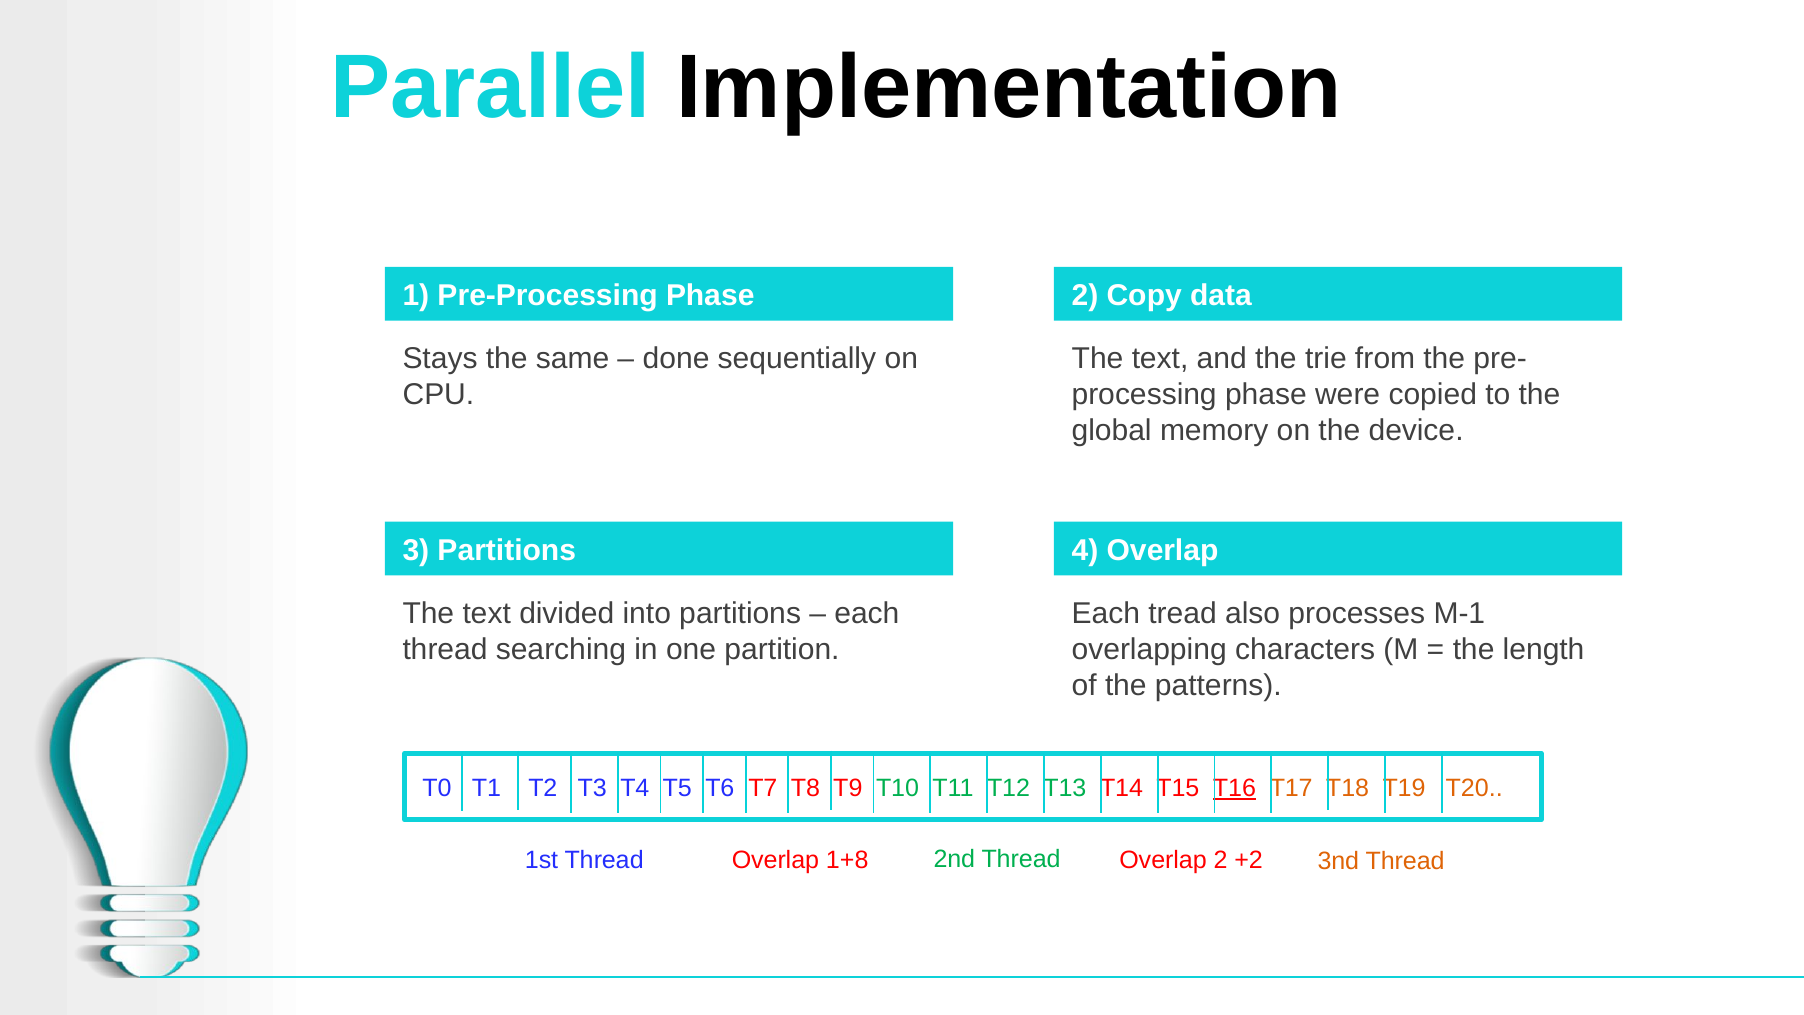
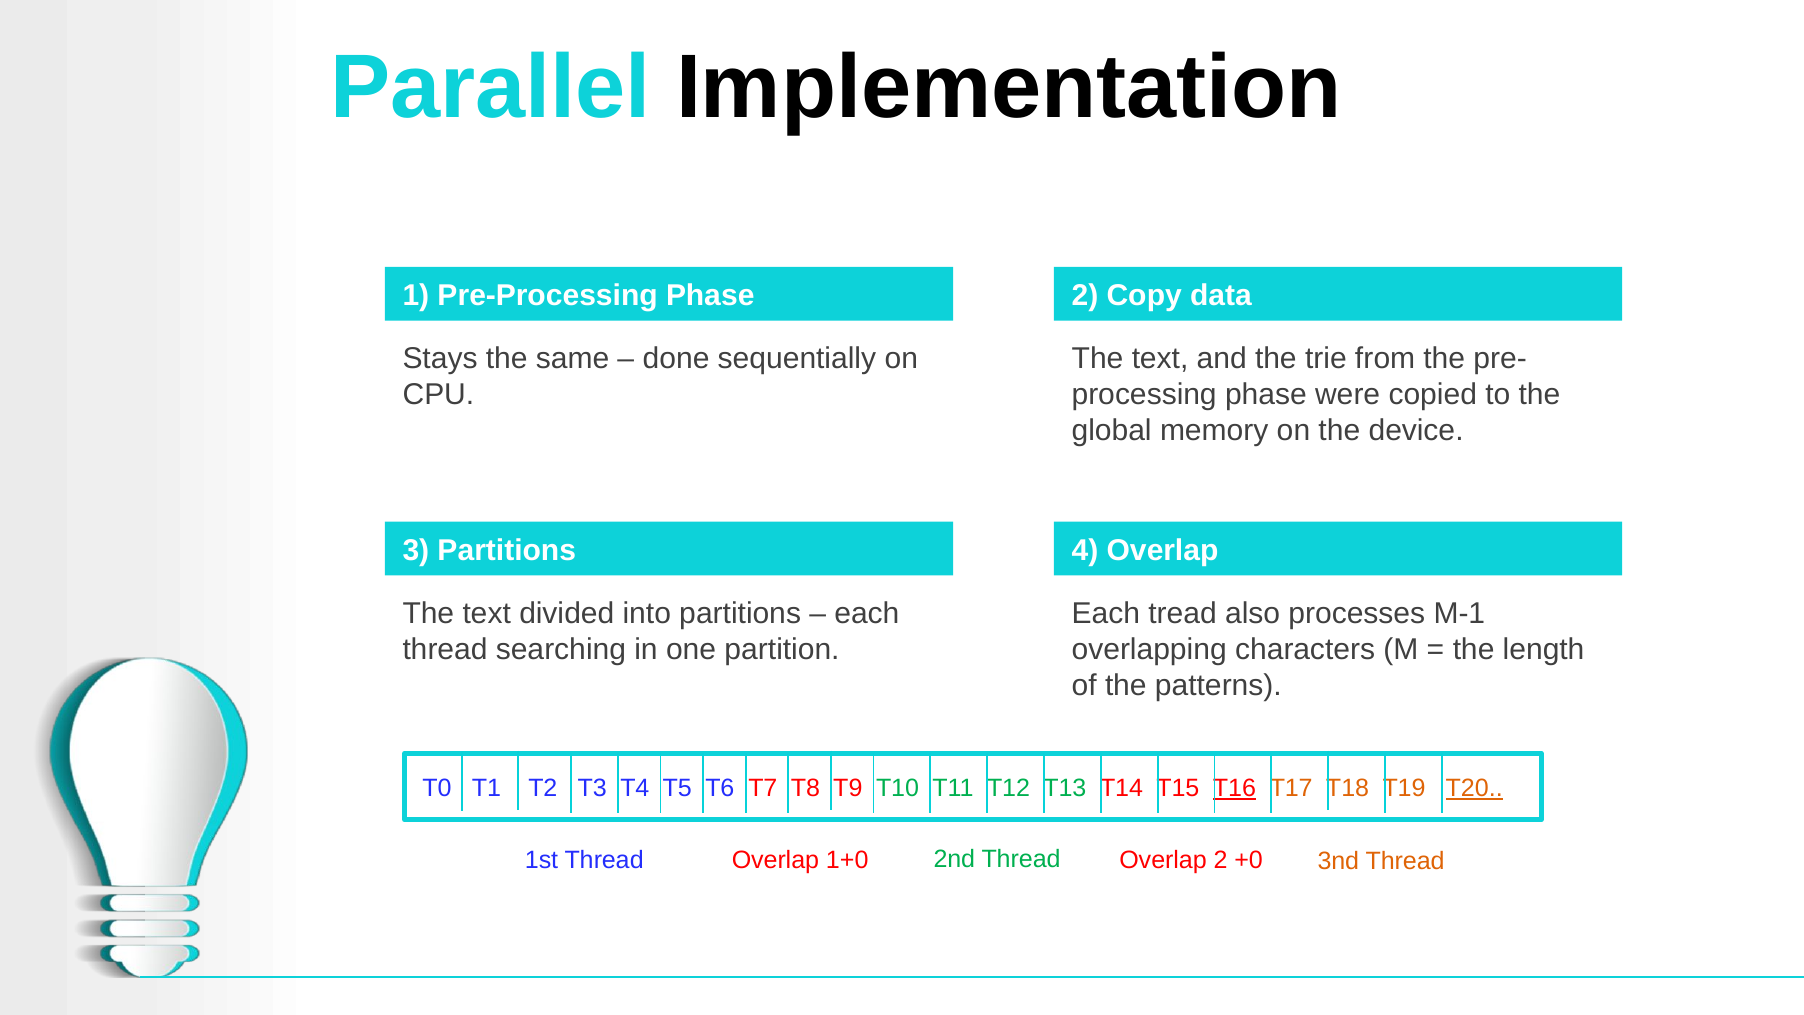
T20 underline: none -> present
1+8: 1+8 -> 1+0
+2: +2 -> +0
